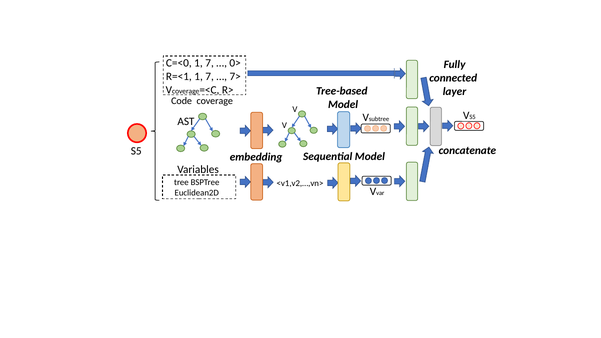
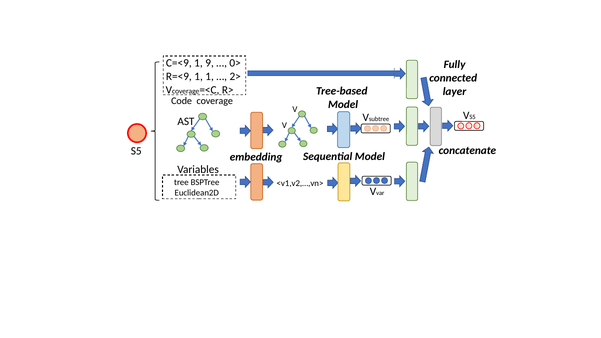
C=<0: C=<0 -> C=<9
7 at (210, 63): 7 -> 9
R=<1: R=<1 -> R=<9
7 at (210, 76): 7 -> 1
7>: 7> -> 2>
